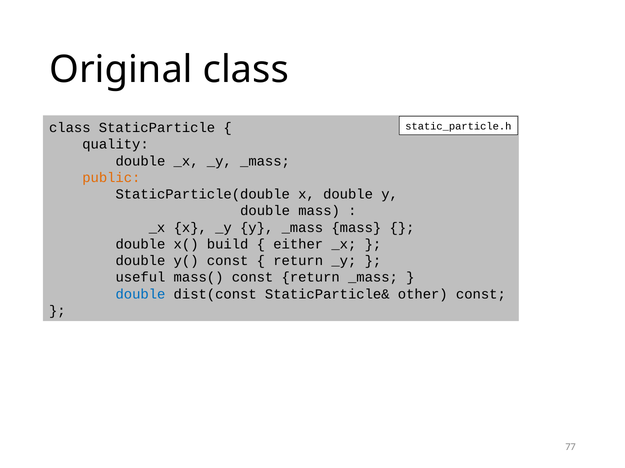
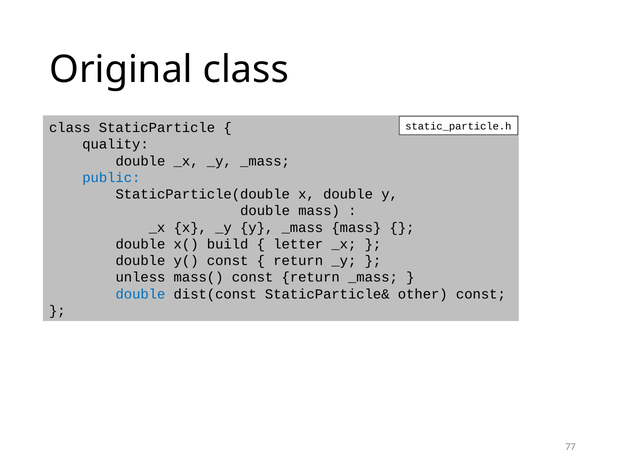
public colour: orange -> blue
either: either -> letter
useful: useful -> unless
